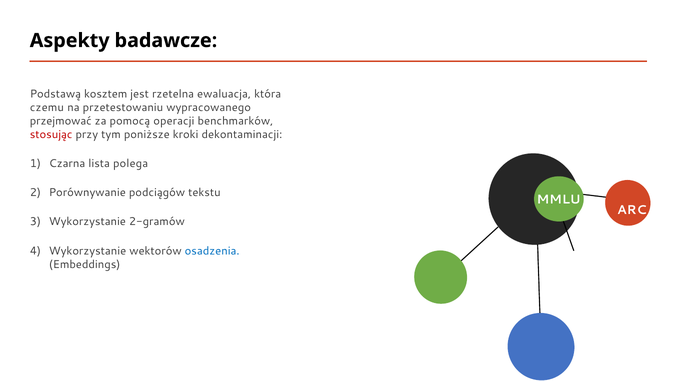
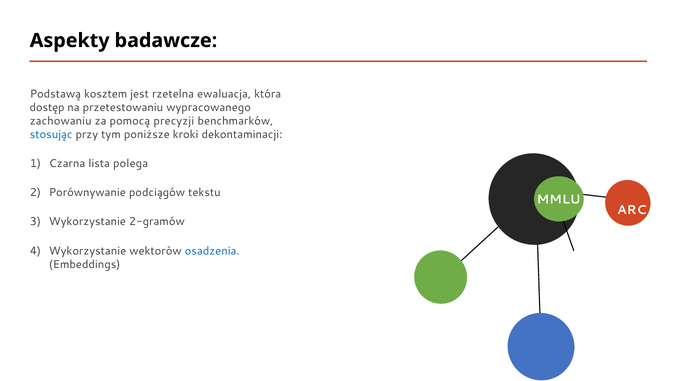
czemu: czemu -> dostęp
przejmować: przejmować -> zachowaniu
operacji: operacji -> precyzji
stosując colour: red -> blue
